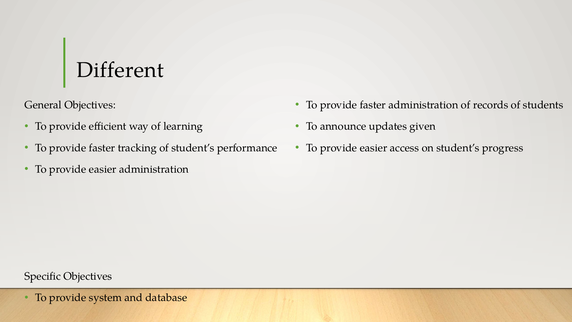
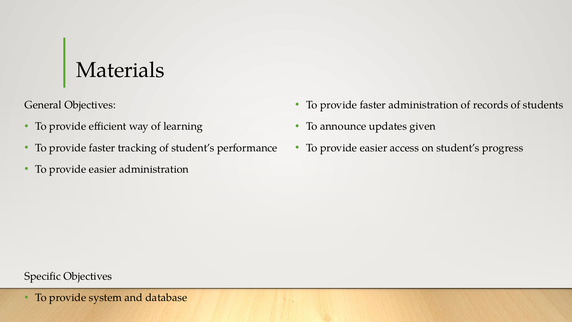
Different: Different -> Materials
